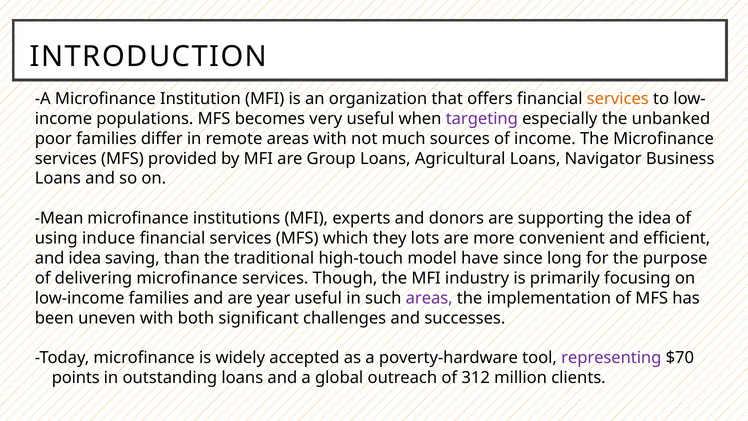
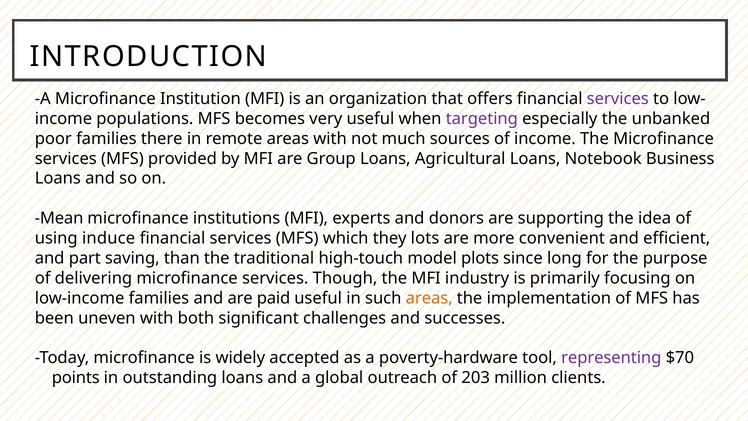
services at (618, 99) colour: orange -> purple
differ: differ -> there
Navigator: Navigator -> Notebook
and idea: idea -> part
have: have -> plots
year: year -> paid
areas at (429, 298) colour: purple -> orange
312: 312 -> 203
